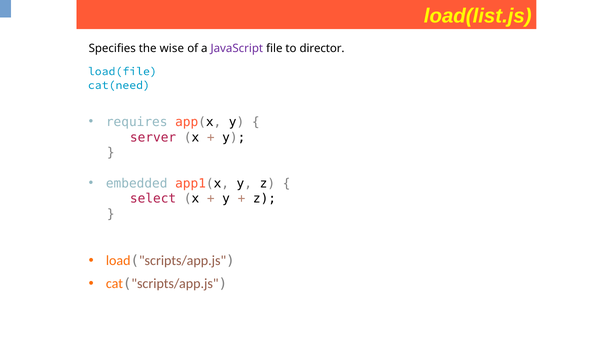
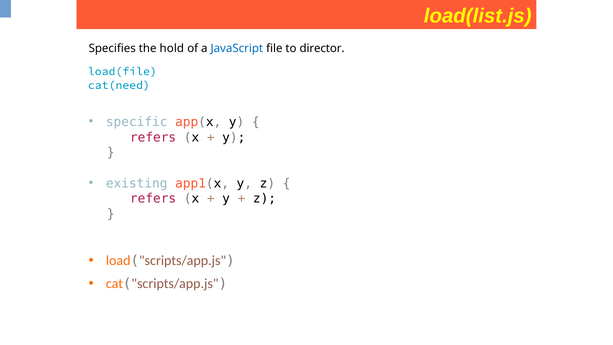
wise: wise -> hold
JavaScript colour: purple -> blue
requires: requires -> specific
server at (153, 137): server -> refers
embedded: embedded -> existing
select at (153, 199): select -> refers
